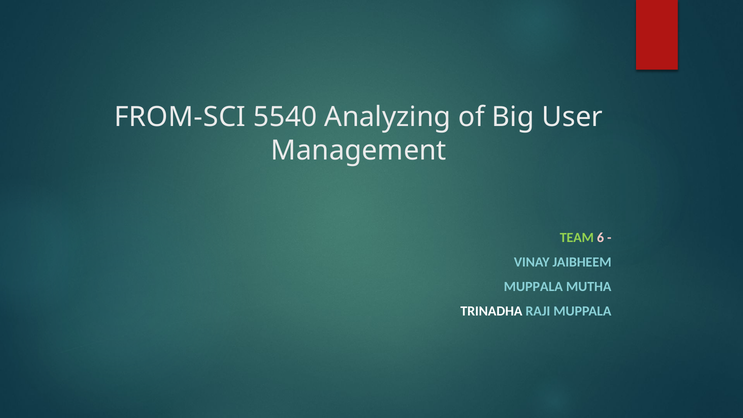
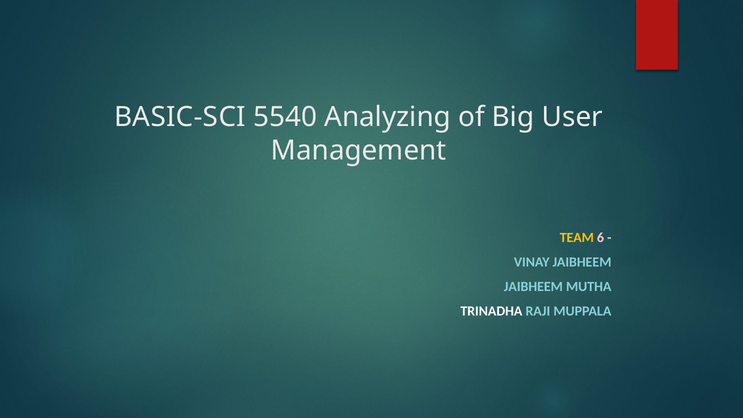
FROM-SCI: FROM-SCI -> BASIC-SCI
TEAM colour: light green -> yellow
MUPPALA at (533, 287): MUPPALA -> JAIBHEEM
